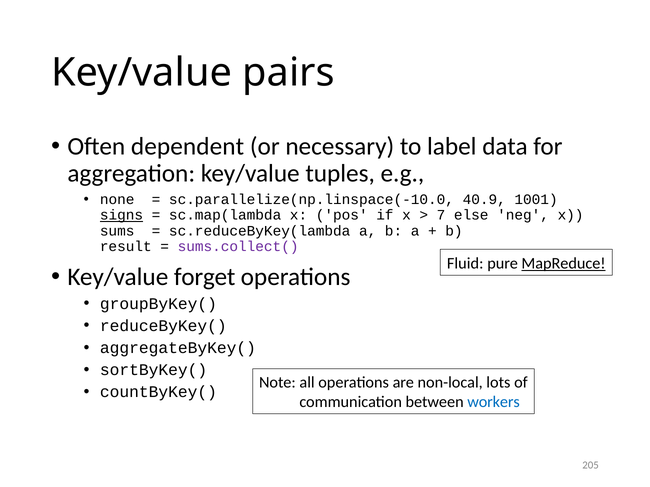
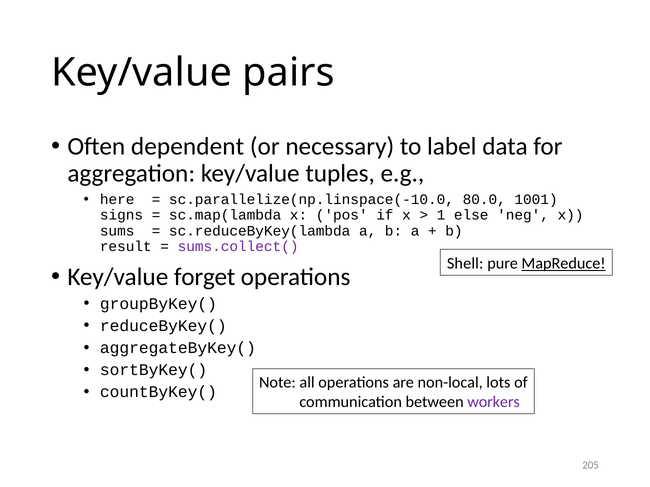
none: none -> here
40.9: 40.9 -> 80.0
signs underline: present -> none
7: 7 -> 1
Fluid: Fluid -> Shell
workers colour: blue -> purple
